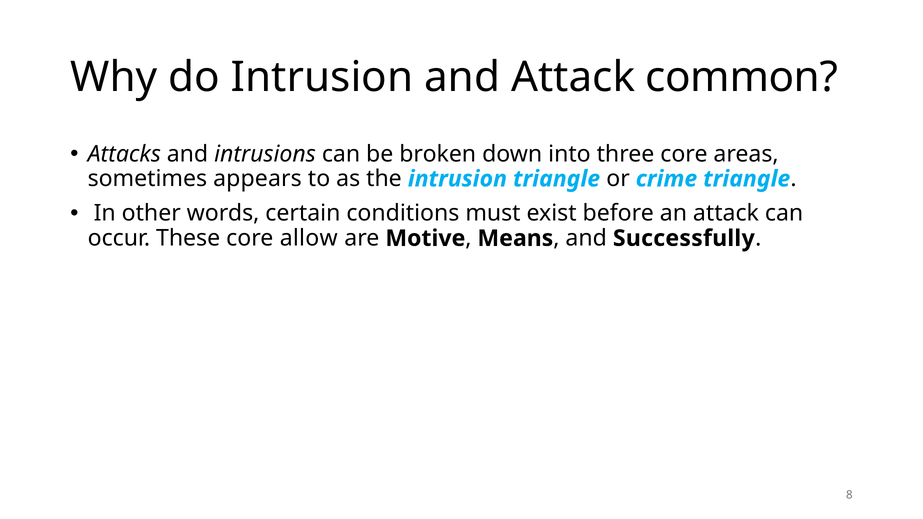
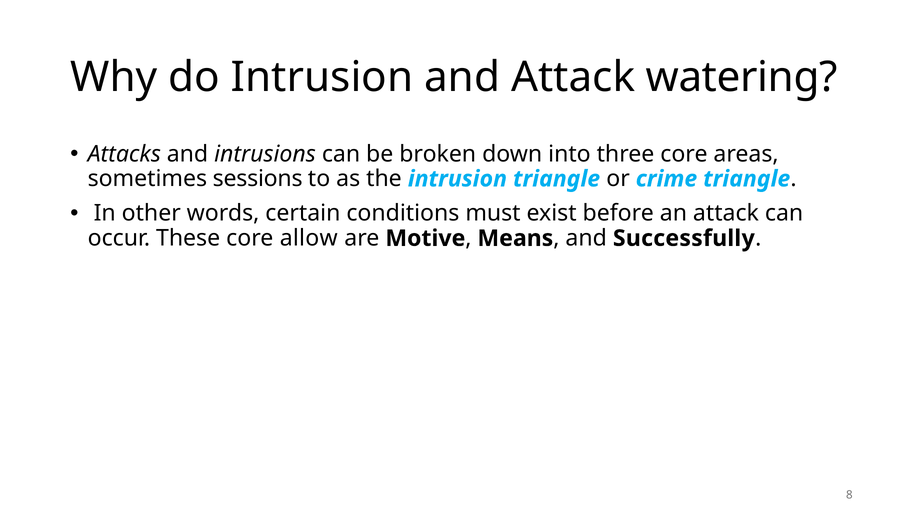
common: common -> watering
appears: appears -> sessions
